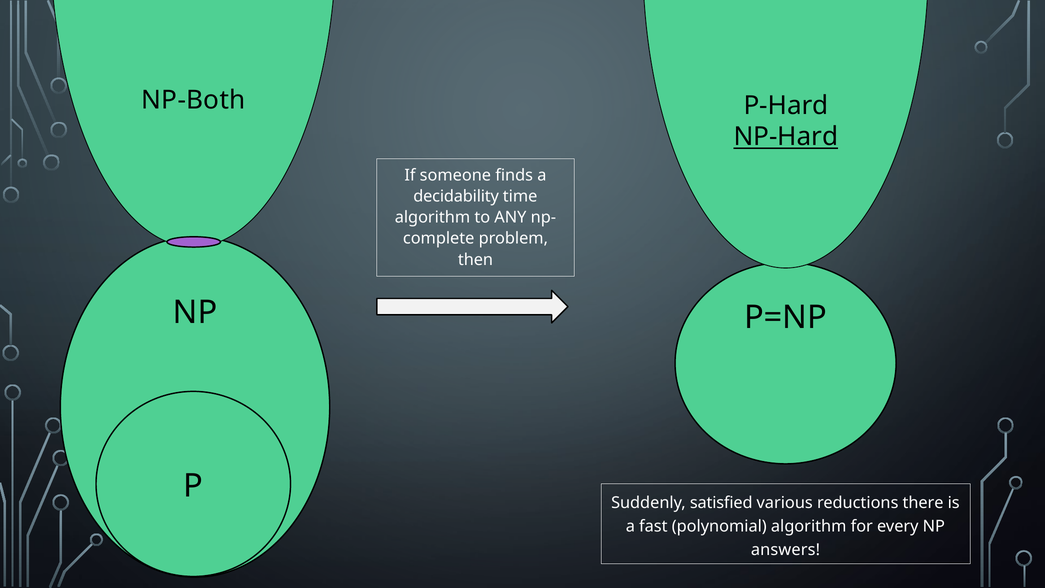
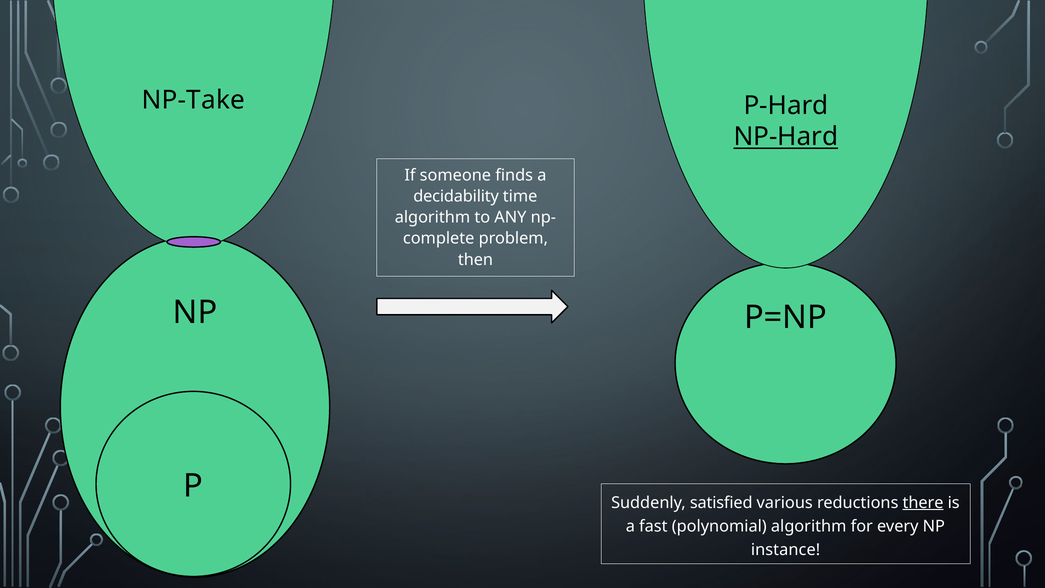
NP-Both: NP-Both -> NP-Take
there underline: none -> present
answers: answers -> instance
